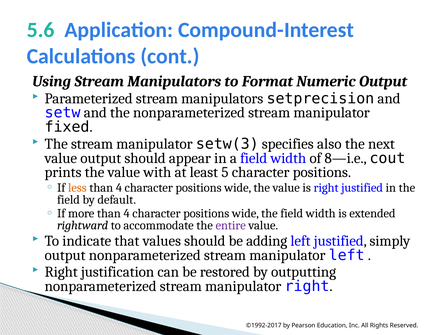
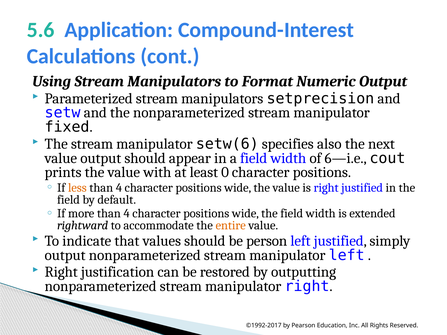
setw(3: setw(3 -> setw(6
8—i.e: 8—i.e -> 6—i.e
5: 5 -> 0
entire colour: purple -> orange
adding: adding -> person
